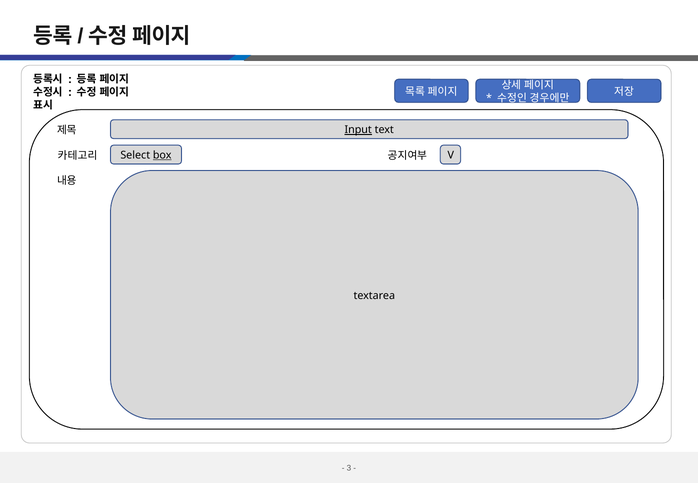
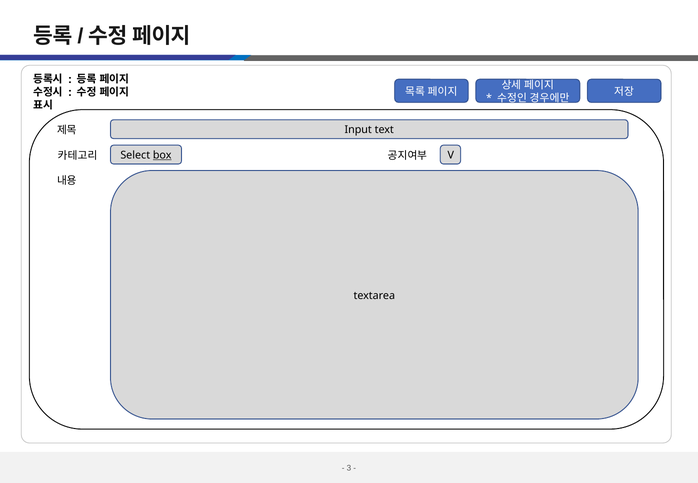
Input underline: present -> none
